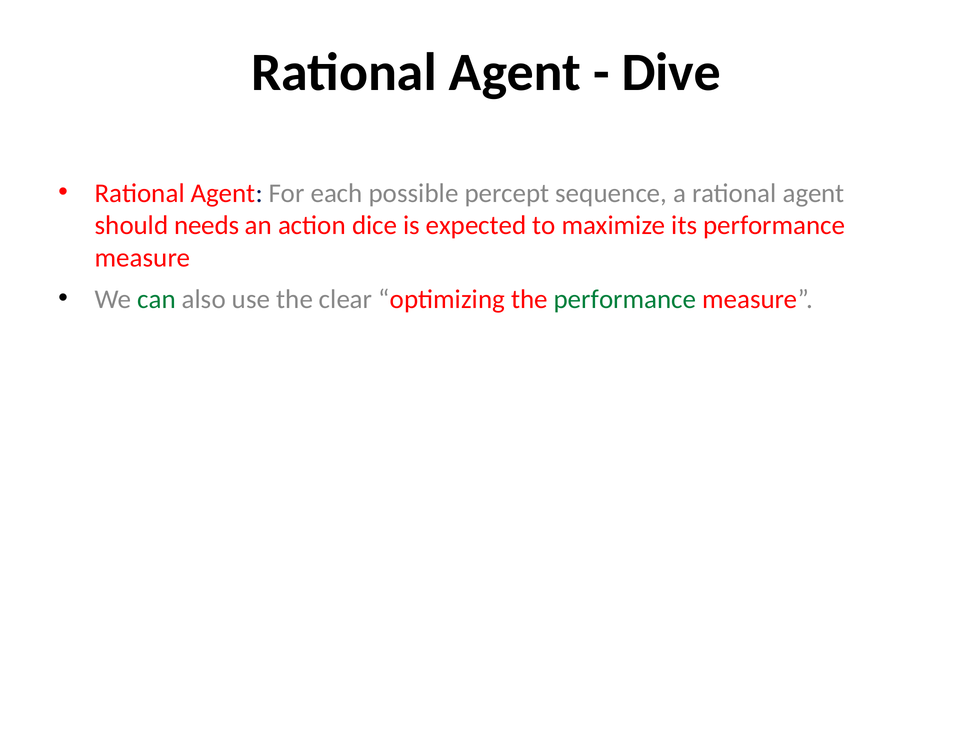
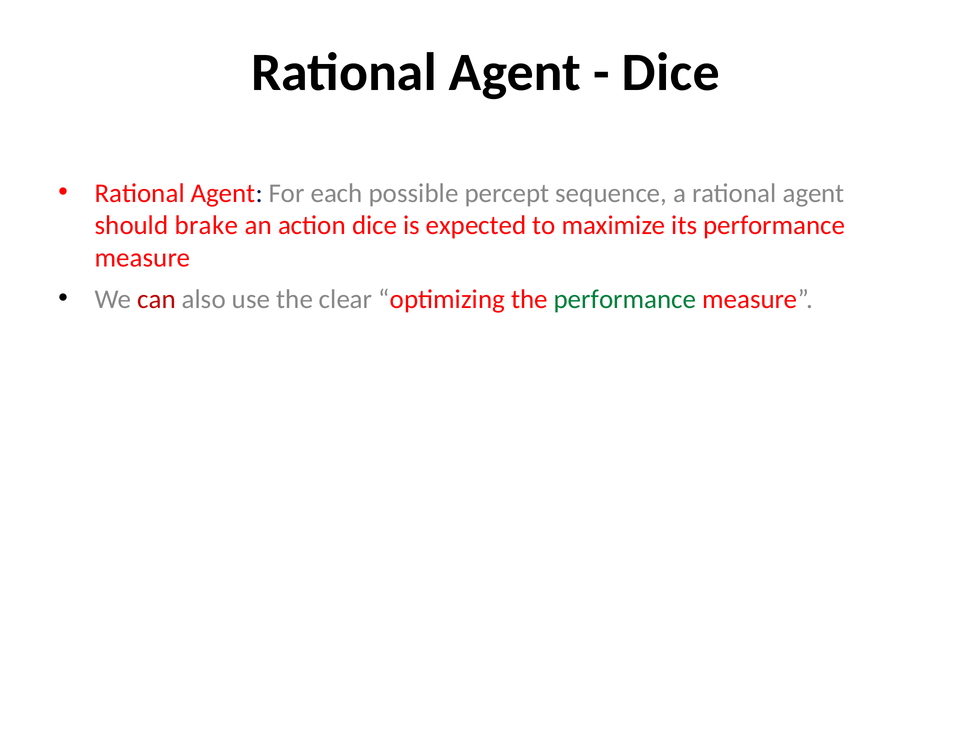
Dive at (671, 73): Dive -> Dice
needs: needs -> brake
can colour: green -> red
